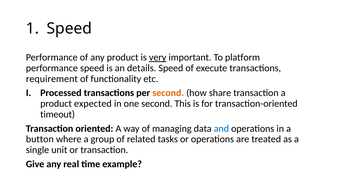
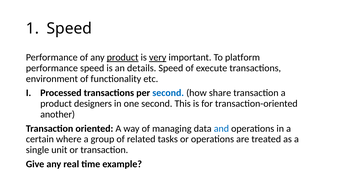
product at (123, 57) underline: none -> present
requirement: requirement -> environment
second at (168, 93) colour: orange -> blue
expected: expected -> designers
timeout: timeout -> another
button: button -> certain
